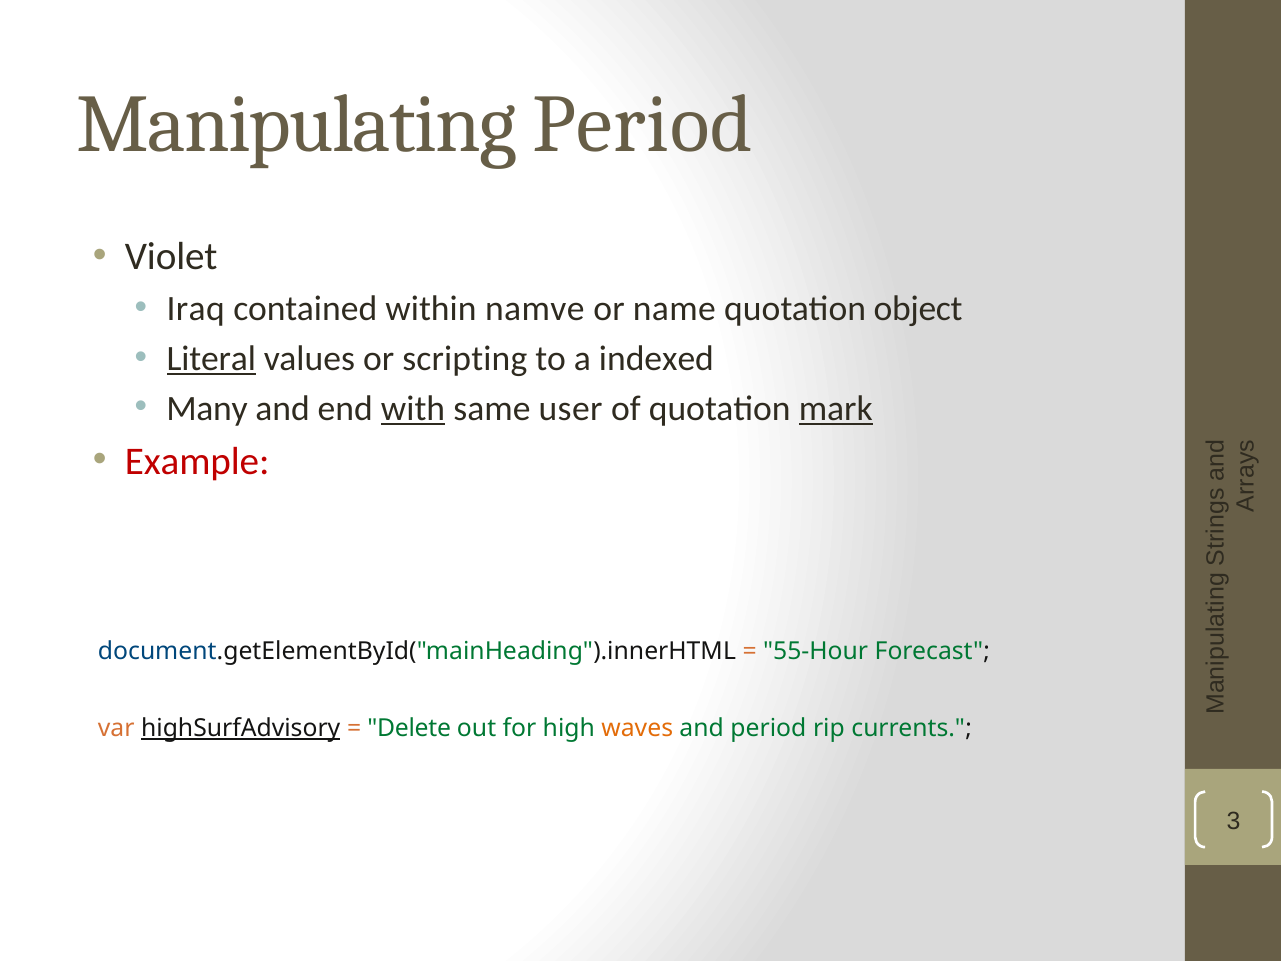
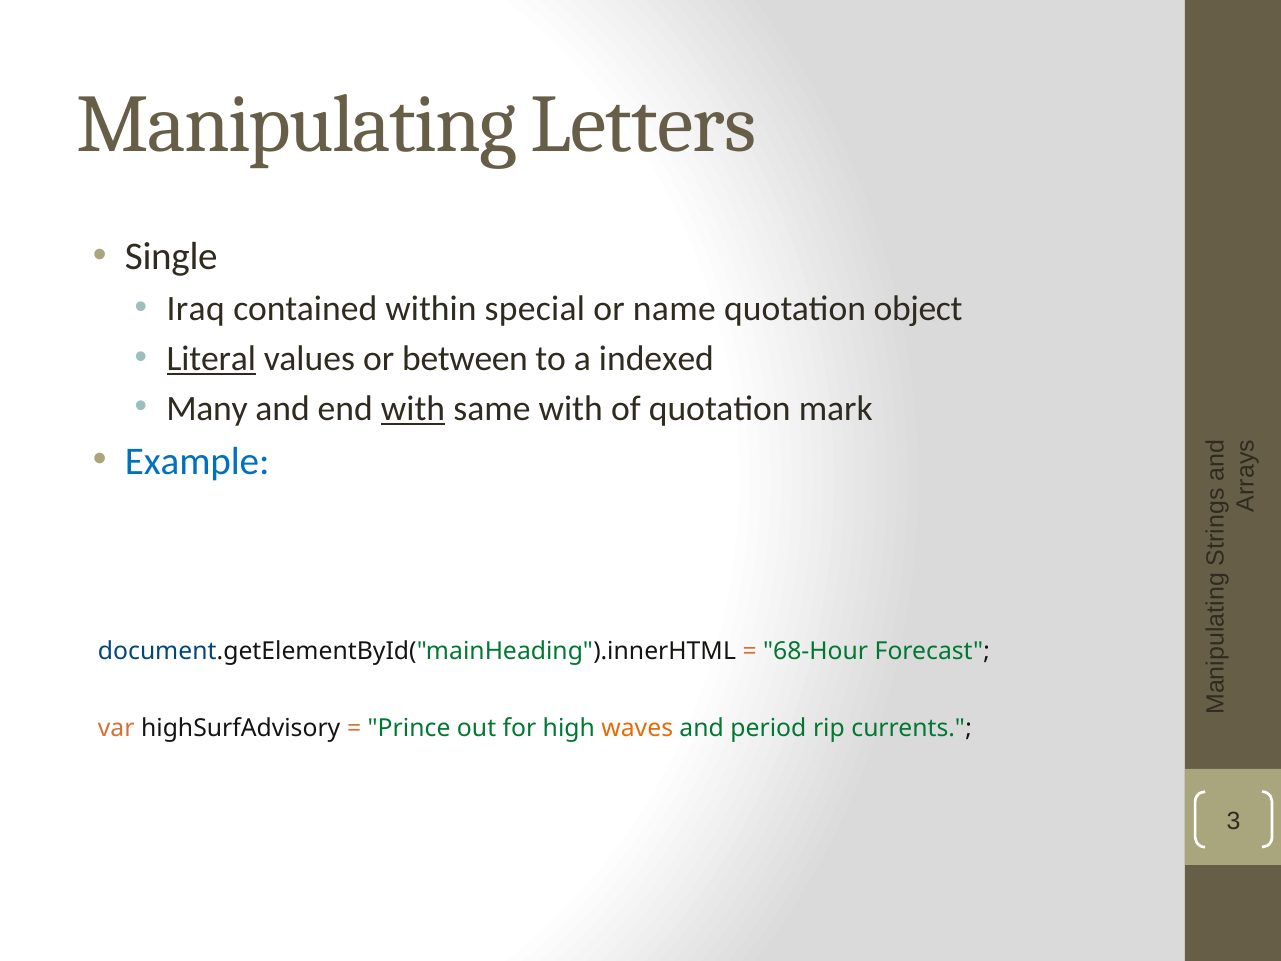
Manipulating Period: Period -> Letters
Violet: Violet -> Single
namve: namve -> special
scripting: scripting -> between
same user: user -> with
mark underline: present -> none
Example colour: red -> blue
55-Hour: 55-Hour -> 68-Hour
highSurfAdvisory underline: present -> none
Delete: Delete -> Prince
